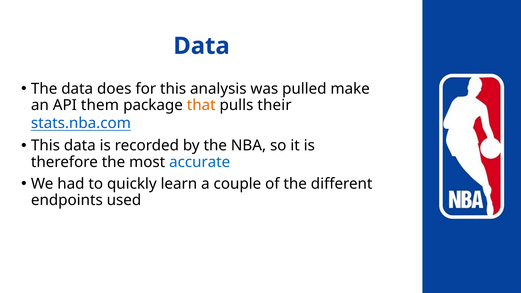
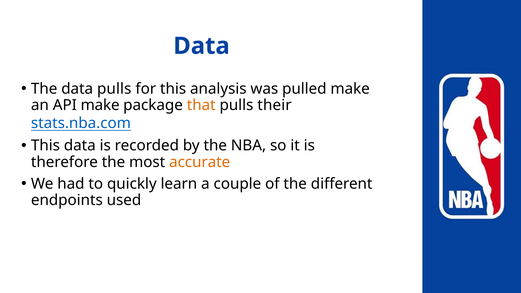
data does: does -> pulls
API them: them -> make
accurate colour: blue -> orange
